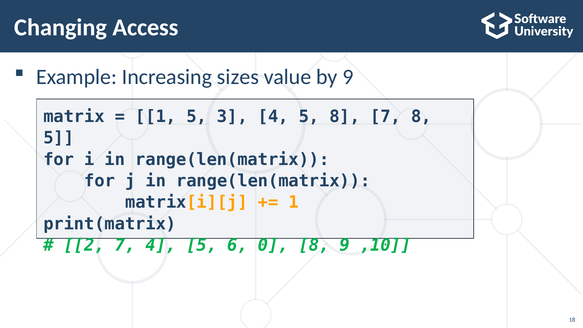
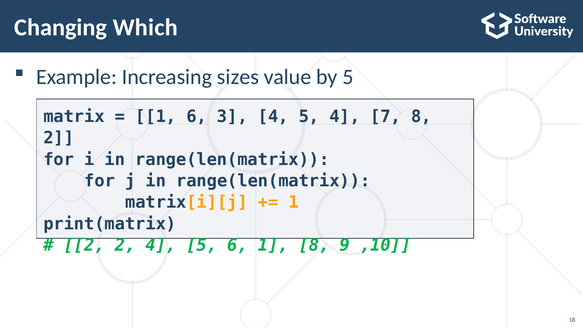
Access: Access -> Which
by 9: 9 -> 5
1 5: 5 -> 6
5 8: 8 -> 4
5 at (59, 138): 5 -> 2
2 7: 7 -> 2
6 0: 0 -> 1
